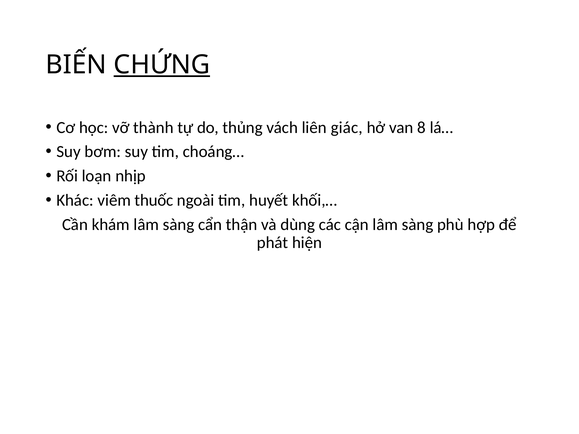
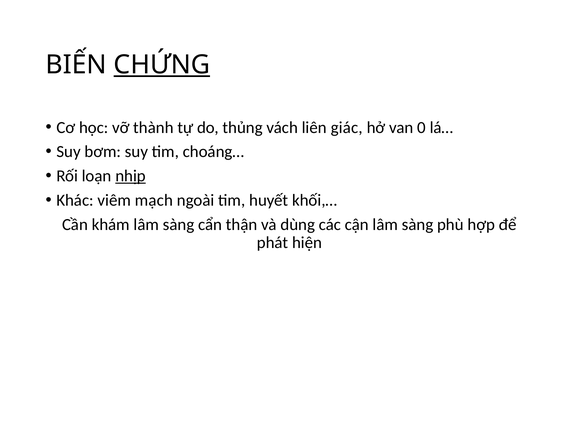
8: 8 -> 0
nhịp underline: none -> present
thuốc: thuốc -> mạch
